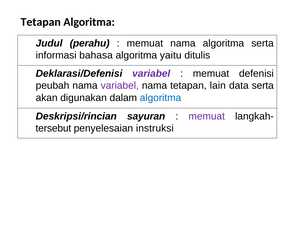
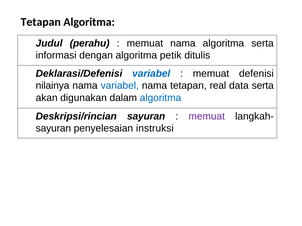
bahasa: bahasa -> dengan
yaitu: yaitu -> petik
variabel at (151, 74) colour: purple -> blue
peubah: peubah -> nilainya
variabel at (120, 86) colour: purple -> blue
lain: lain -> real
tersebut at (53, 129): tersebut -> sayuran
